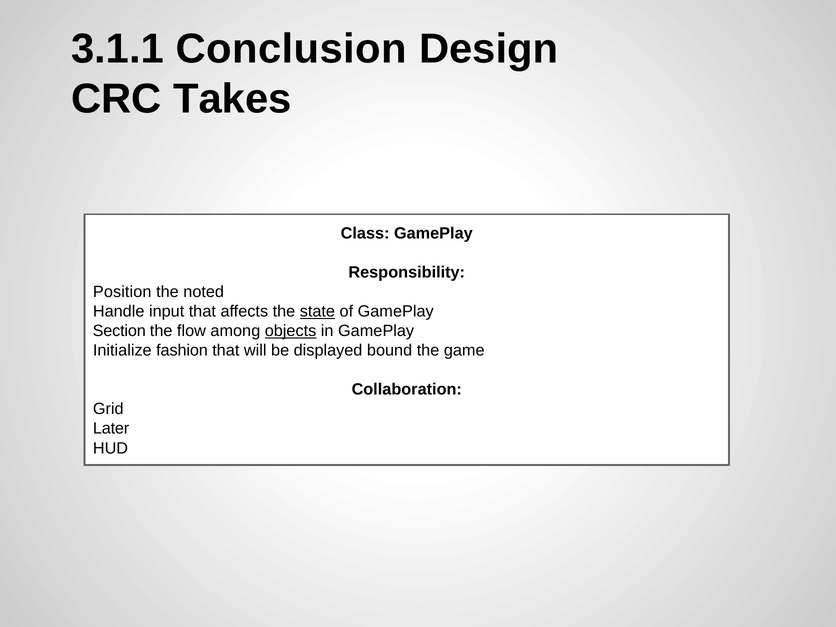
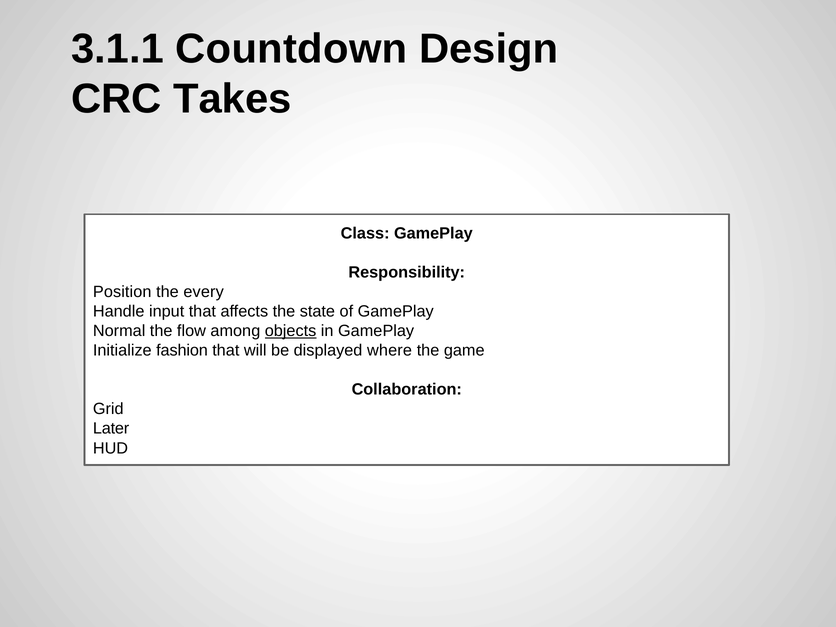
Conclusion: Conclusion -> Countdown
noted: noted -> every
state underline: present -> none
Section: Section -> Normal
bound: bound -> where
